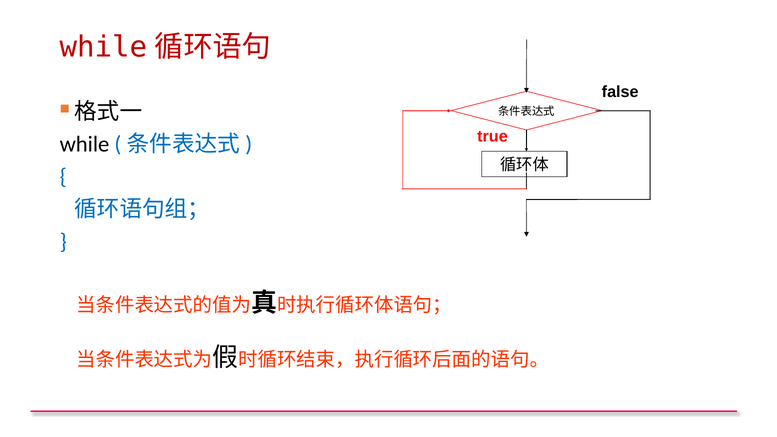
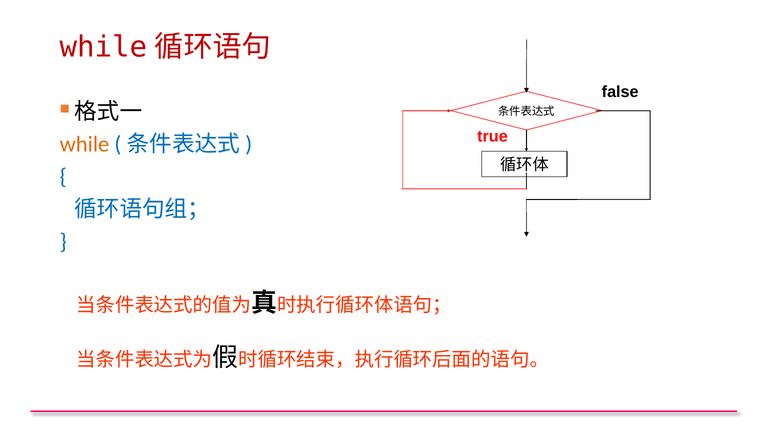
while colour: black -> orange
